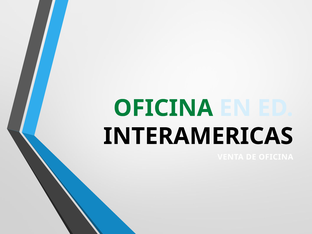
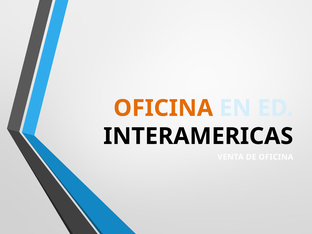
OFICINA at (163, 108) colour: green -> orange
